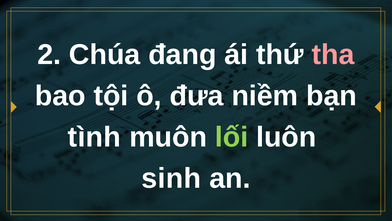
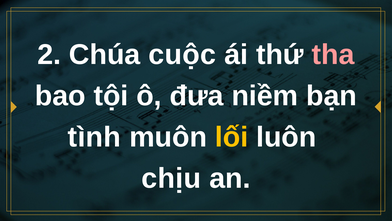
đang: đang -> cuộc
lối colour: light green -> yellow
sinh: sinh -> chịu
